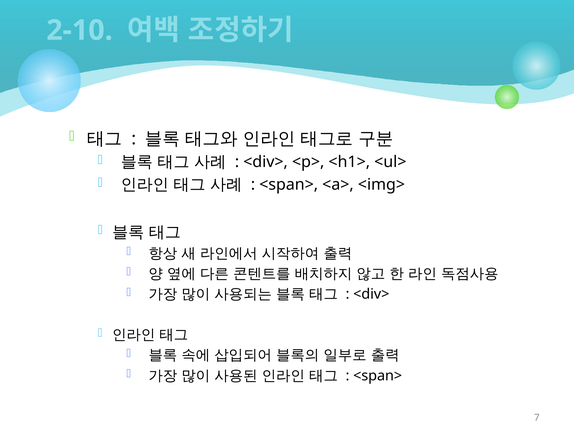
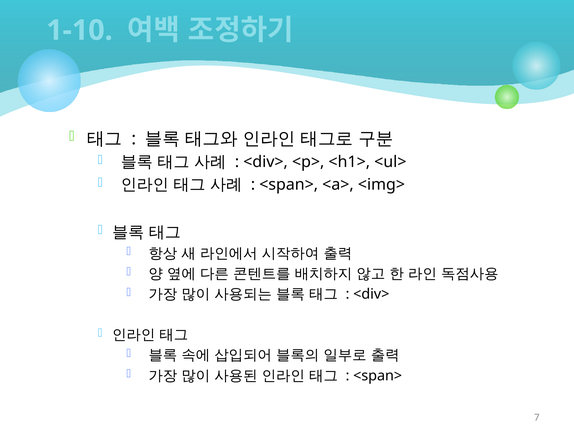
2-10: 2-10 -> 1-10
